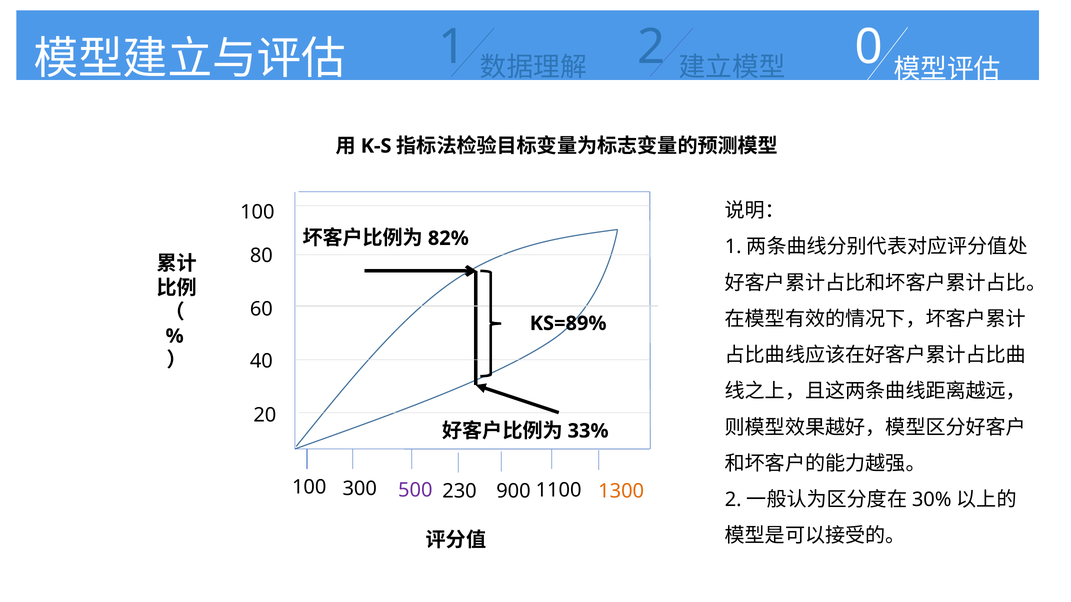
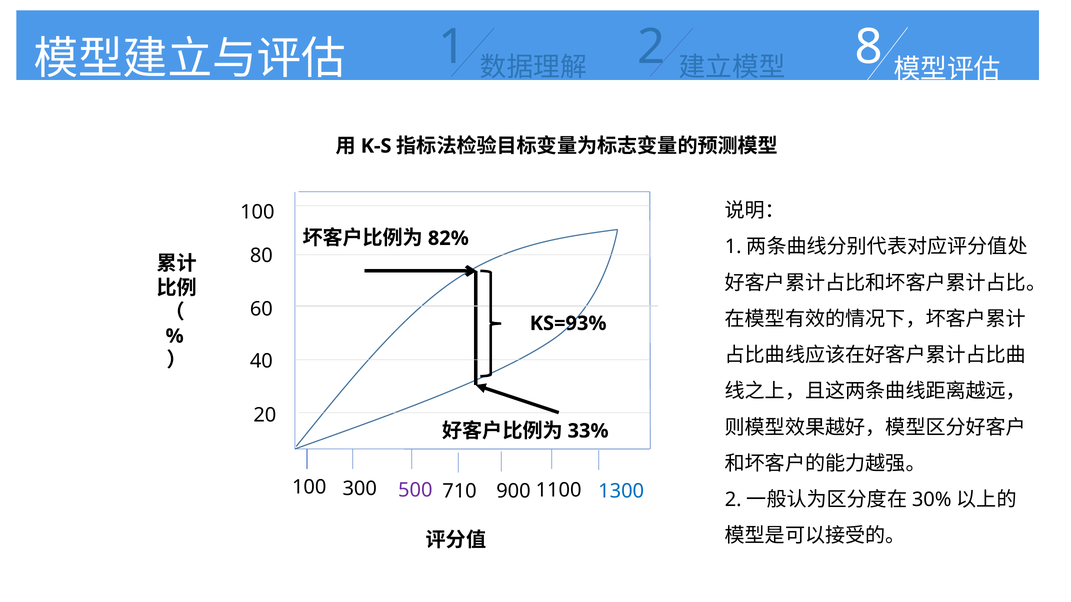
0: 0 -> 8
KS=89%: KS=89% -> KS=93%
230: 230 -> 710
1300 colour: orange -> blue
